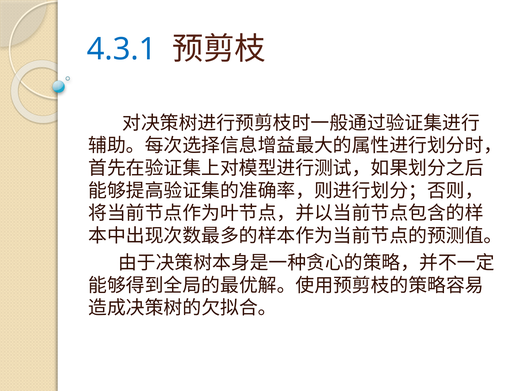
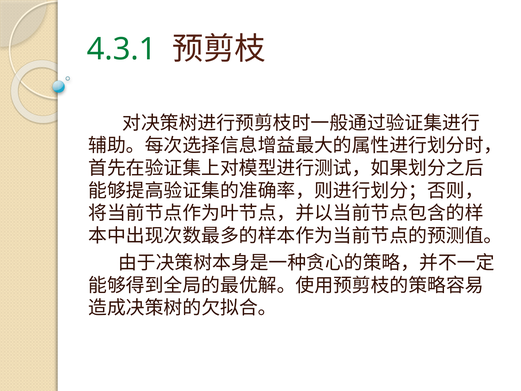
4.3.1 colour: blue -> green
